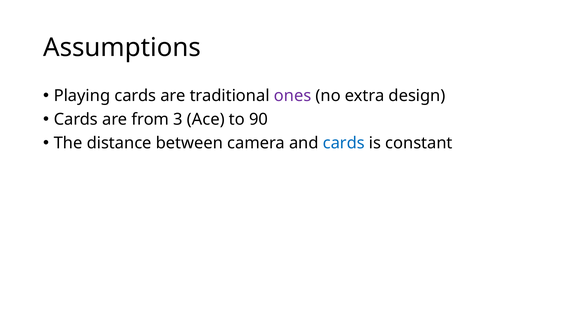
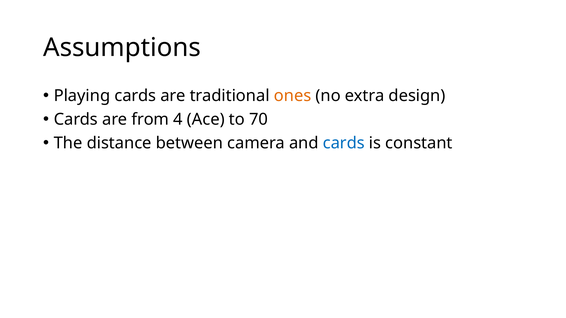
ones colour: purple -> orange
3: 3 -> 4
90: 90 -> 70
